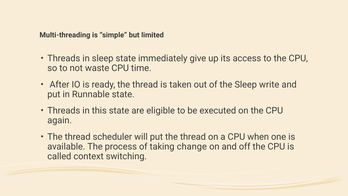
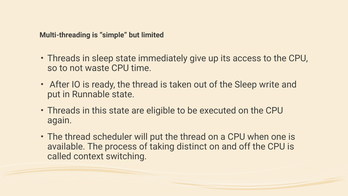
change: change -> distinct
